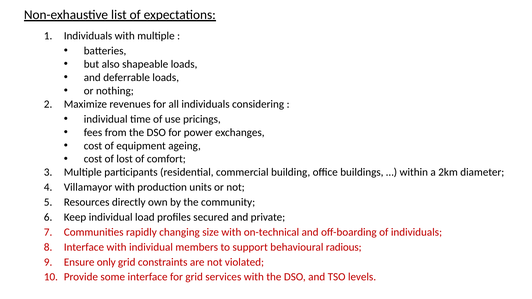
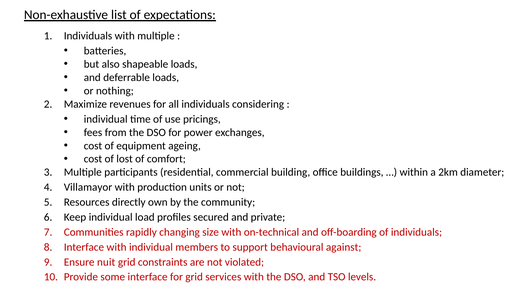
radious: radious -> against
only: only -> nuit
